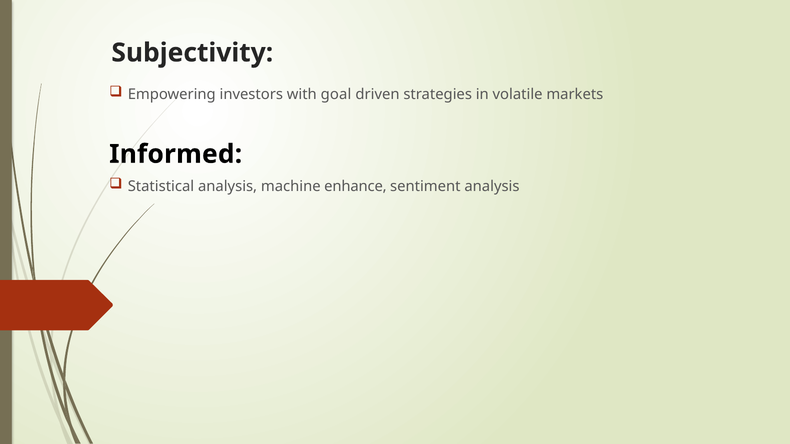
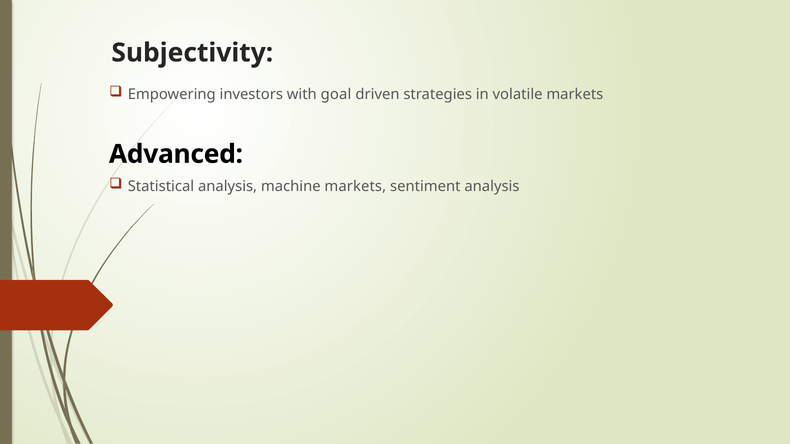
Informed: Informed -> Advanced
machine enhance: enhance -> markets
